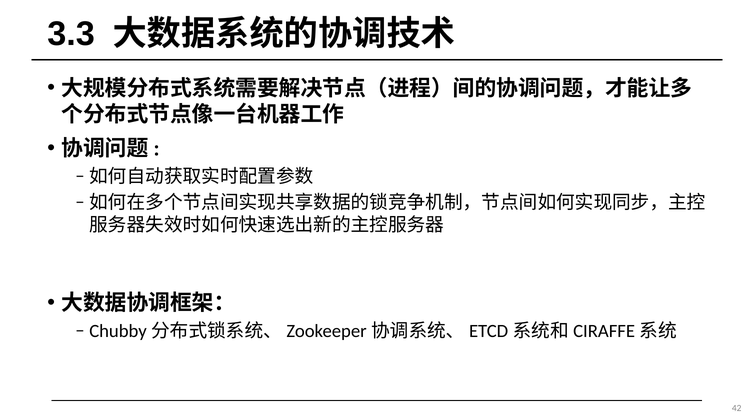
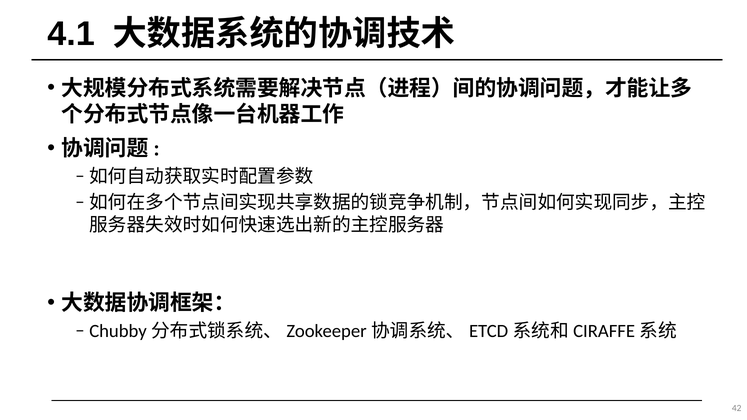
3.3: 3.3 -> 4.1
